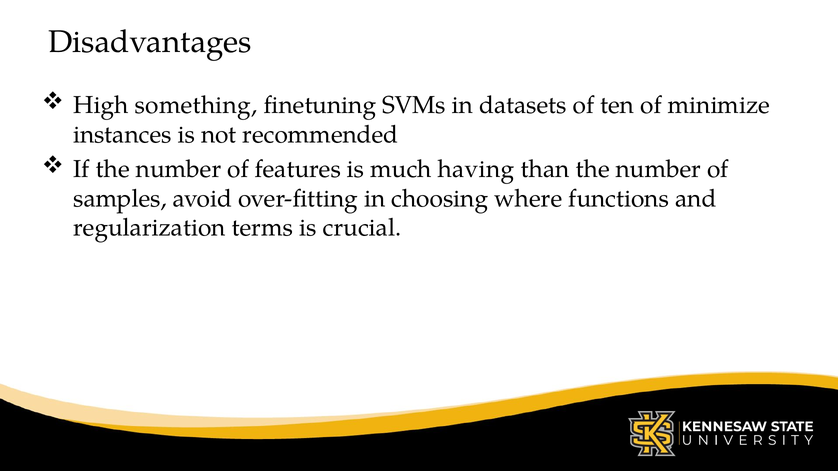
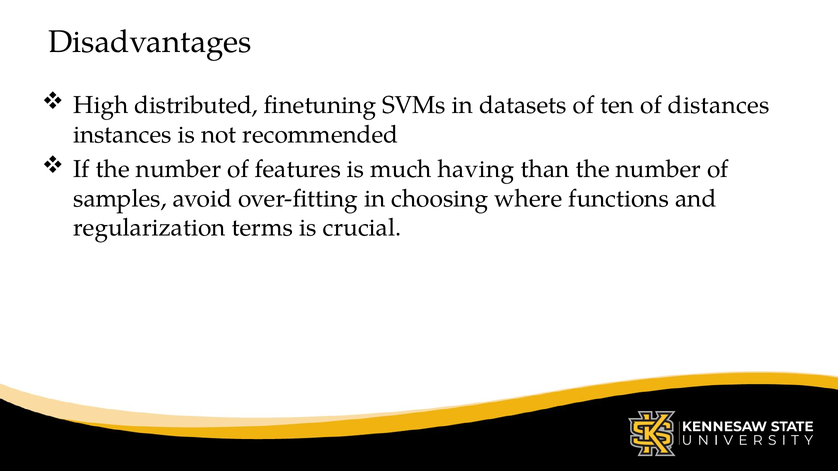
something: something -> distributed
minimize: minimize -> distances
